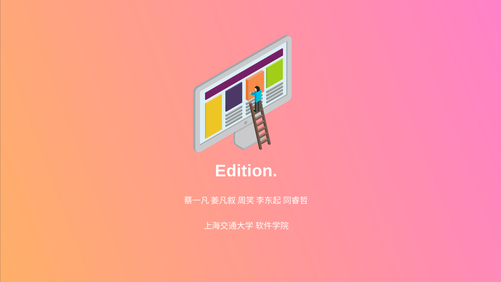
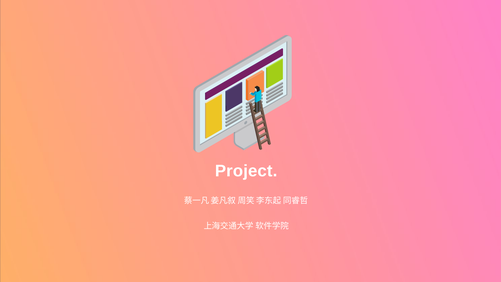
Edition: Edition -> Project
